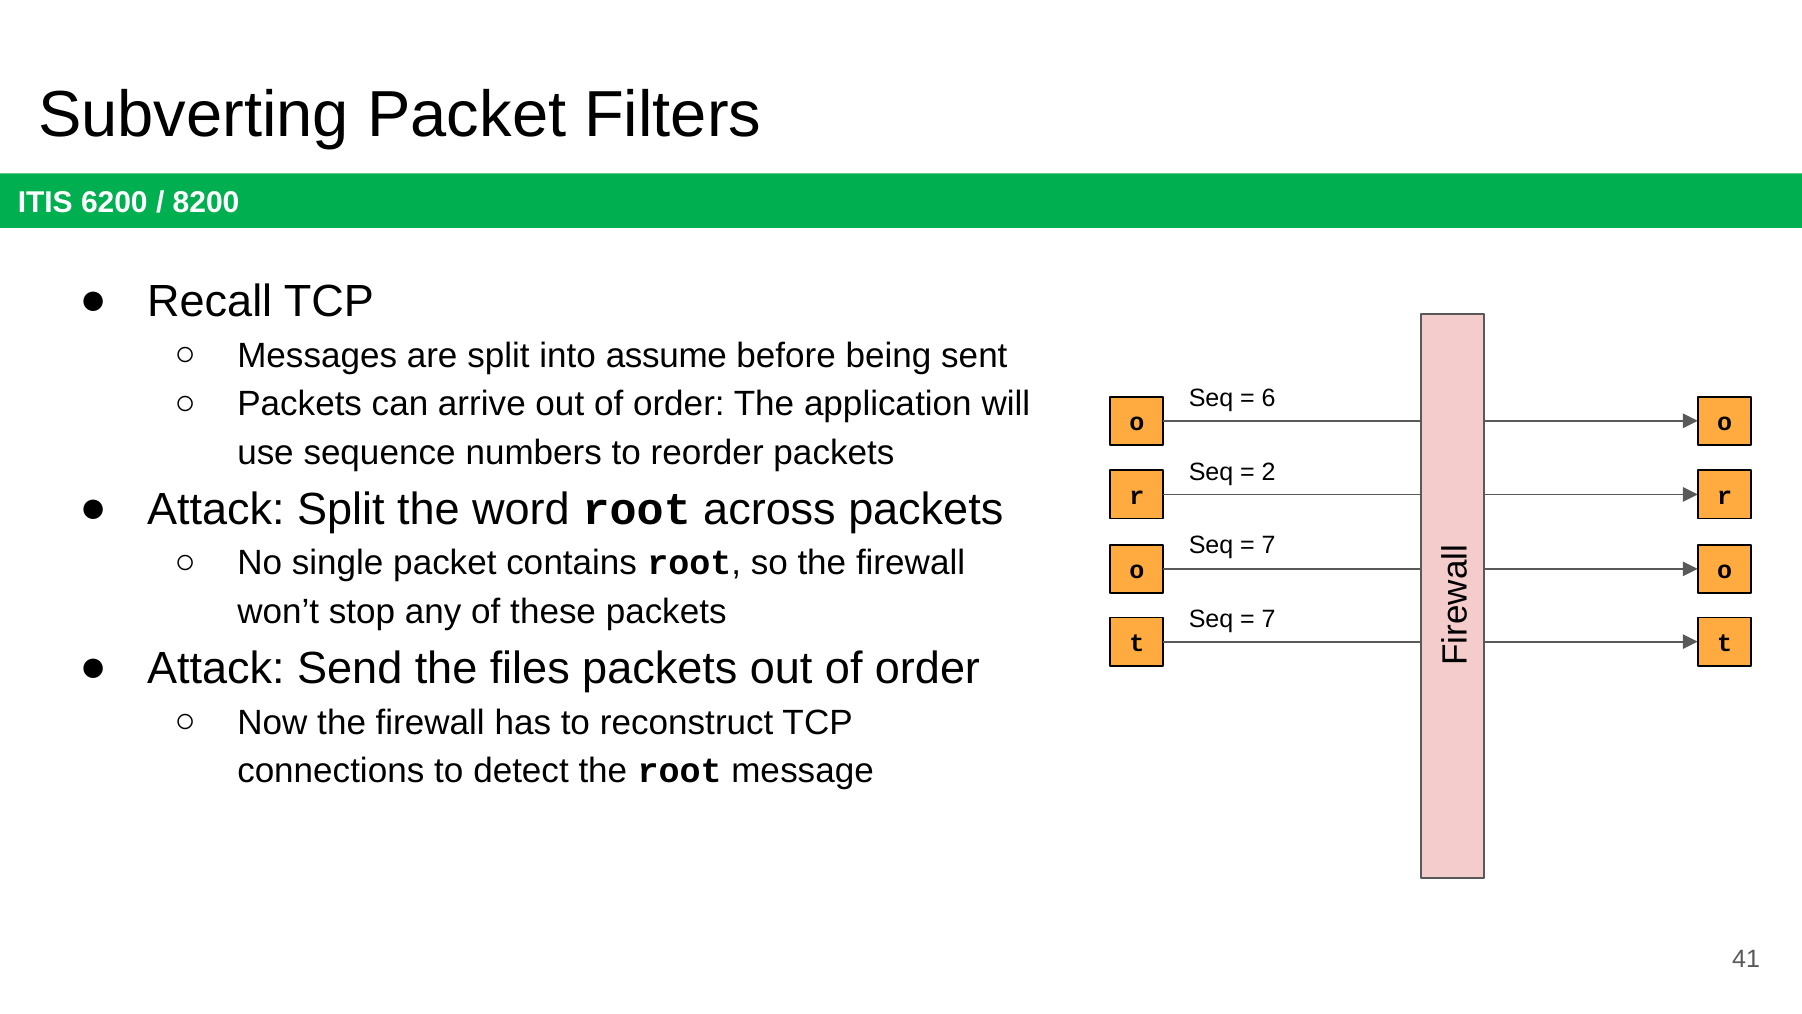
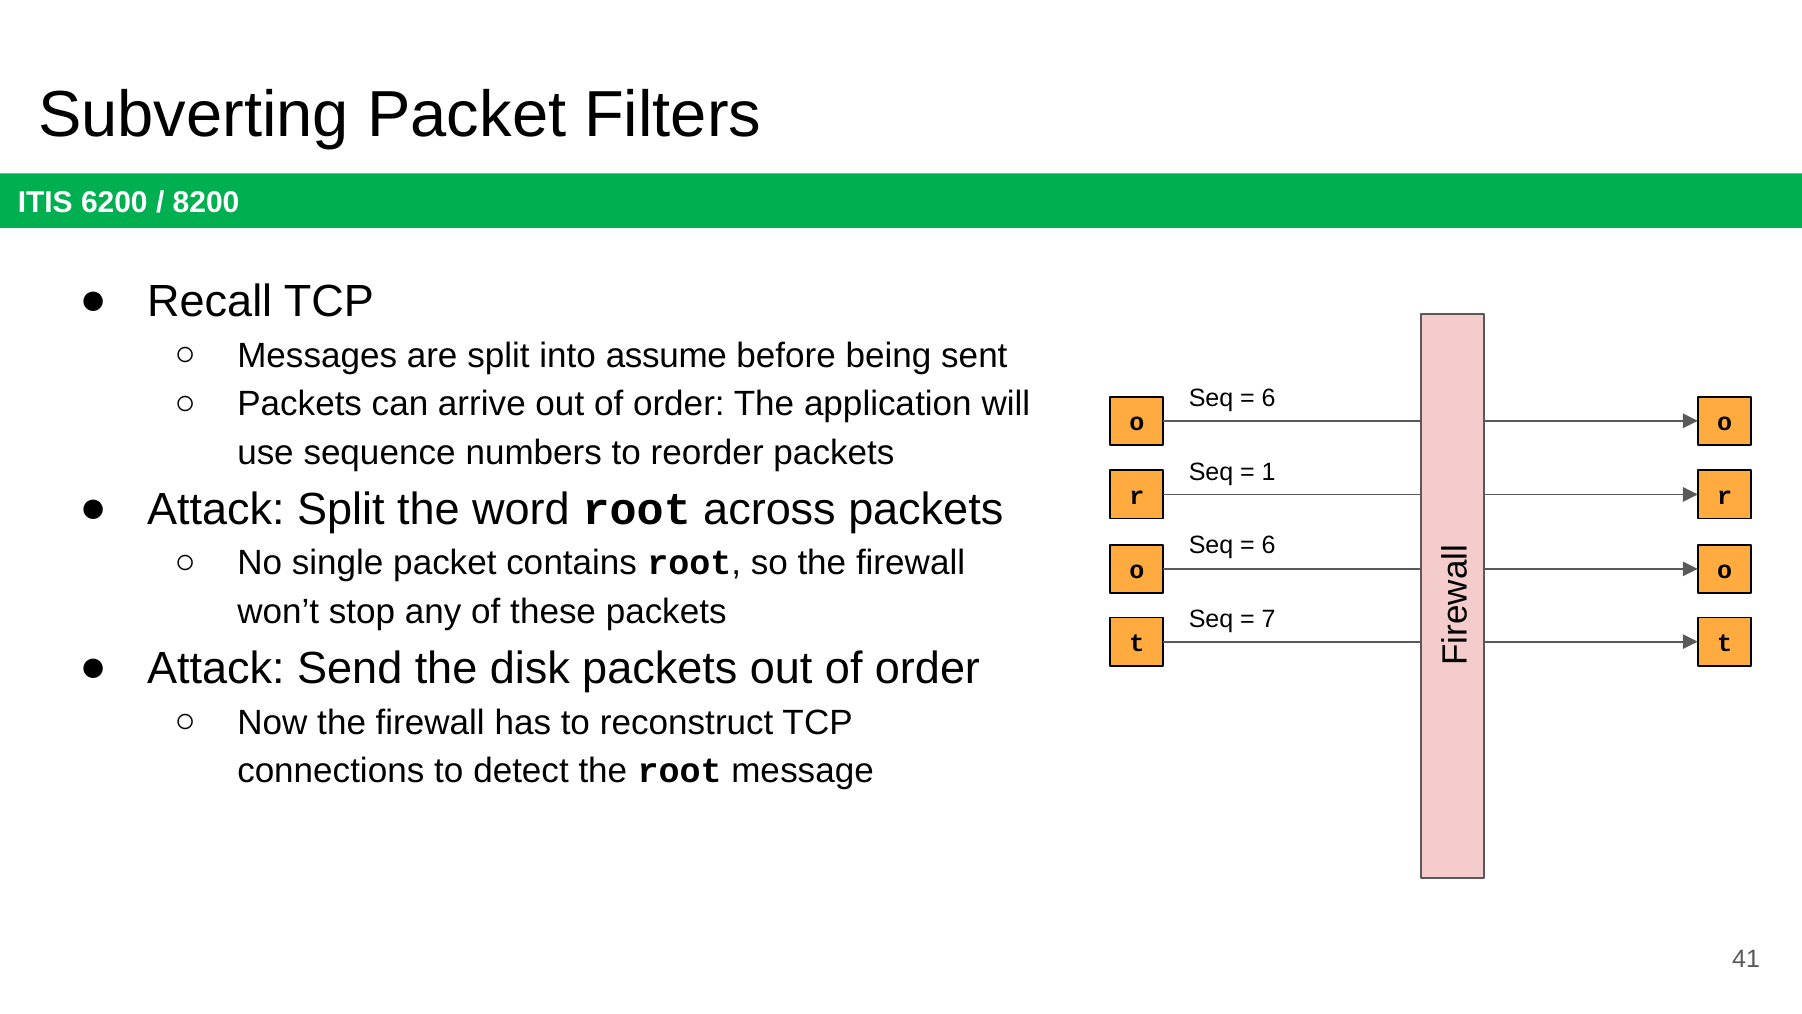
2: 2 -> 1
7 at (1269, 545): 7 -> 6
files: files -> disk
